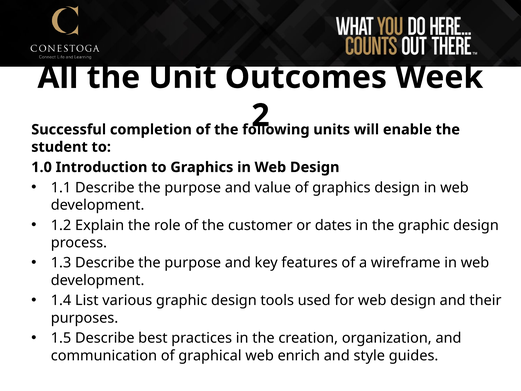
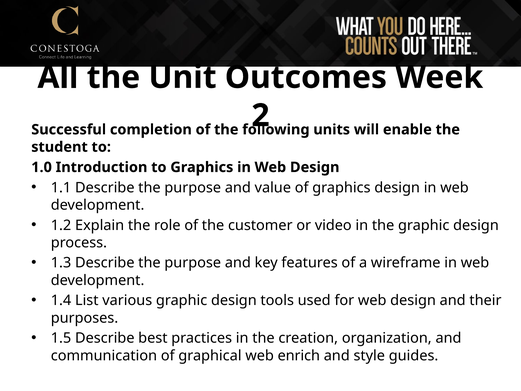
dates: dates -> video
